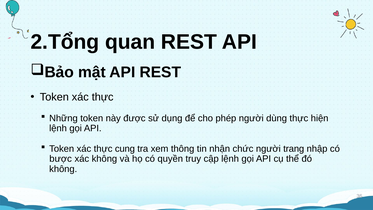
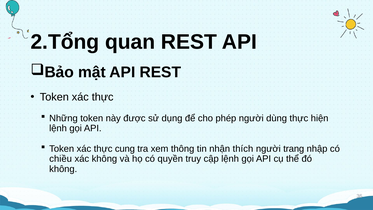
chức: chức -> thích
bược: bược -> chiều
